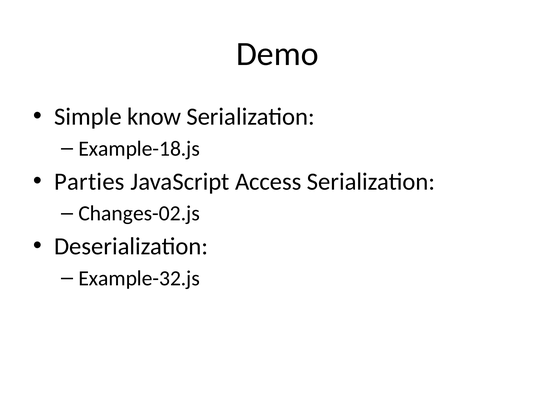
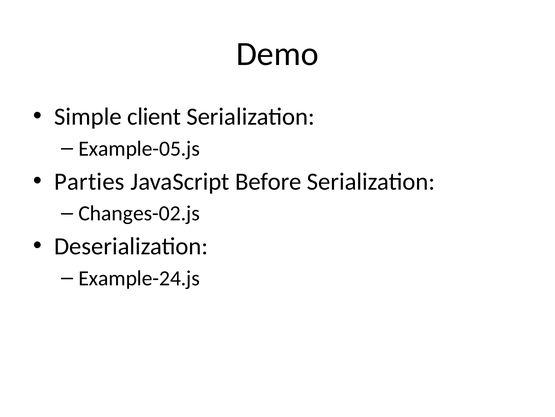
know: know -> client
Example-18.js: Example-18.js -> Example-05.js
Access: Access -> Before
Example-32.js: Example-32.js -> Example-24.js
